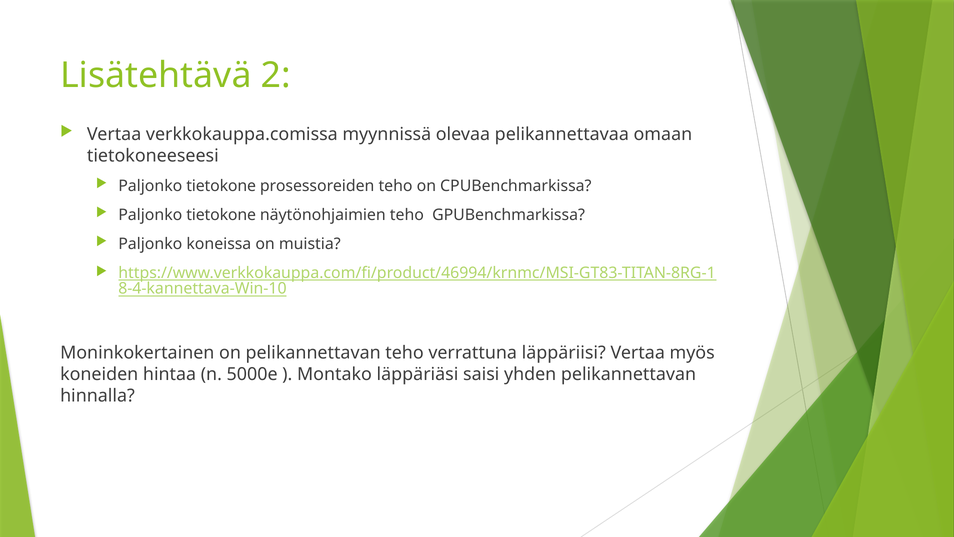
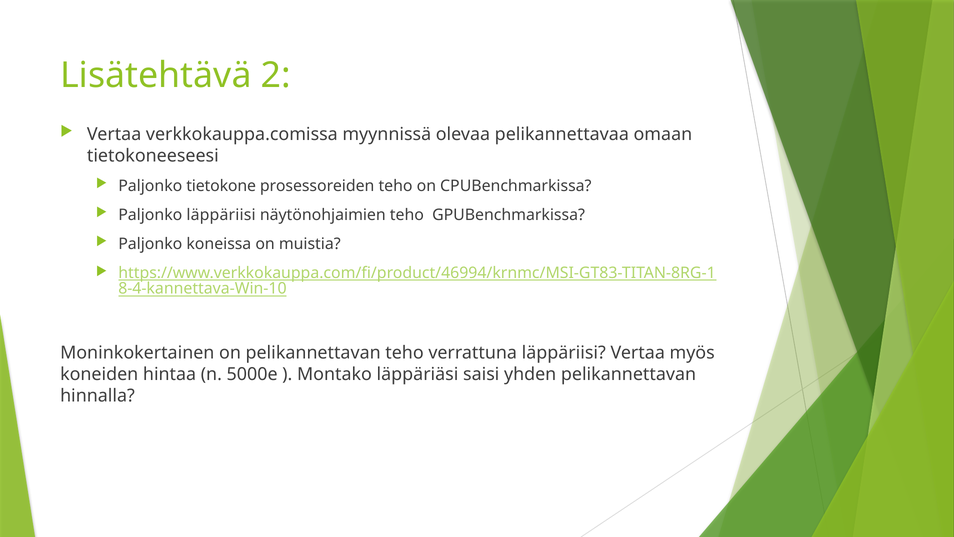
tietokone at (221, 215): tietokone -> läppäriisi
